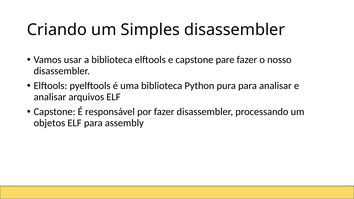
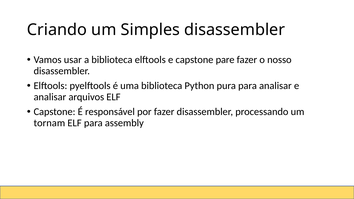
objetos: objetos -> tornam
